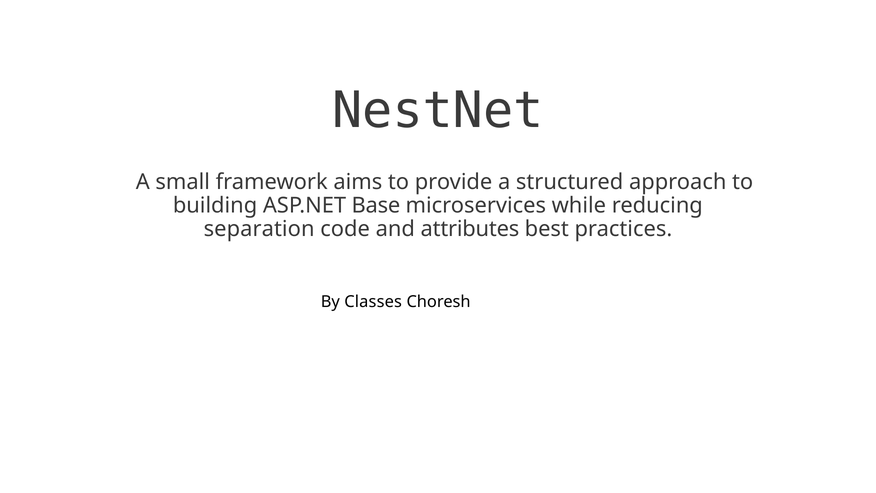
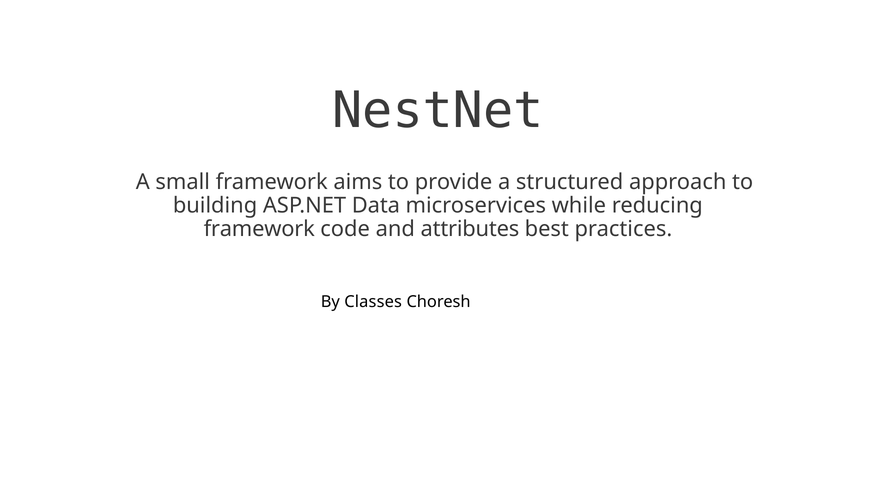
Base: Base -> Data
separation at (259, 229): separation -> framework
